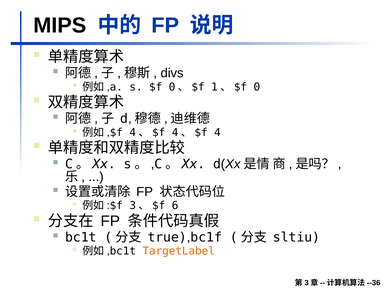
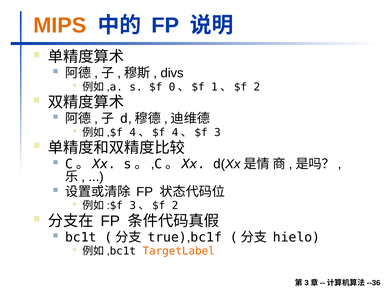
MIPS colour: black -> orange
1、$f 0: 0 -> 2
4: 4 -> 3
3、$f 6: 6 -> 2
sltiu: sltiu -> hielo
